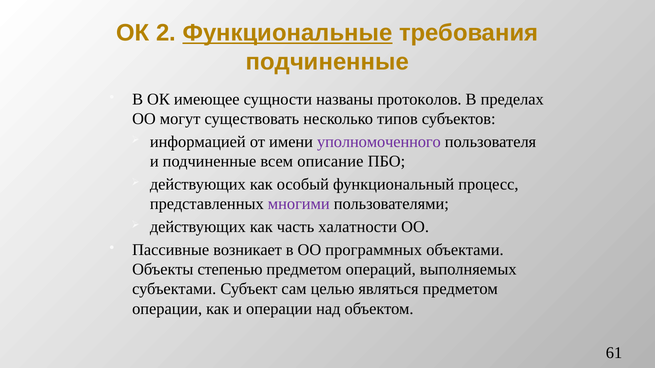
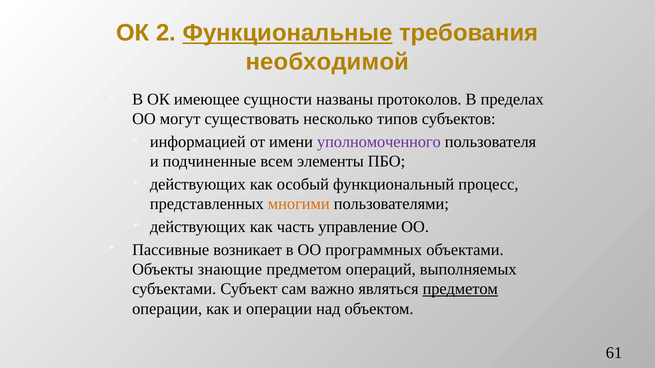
подчиненные at (327, 62): подчиненные -> необходимой
описание: описание -> элементы
многими colour: purple -> orange
халатности: халатности -> управление
степенью: степенью -> знающие
целью: целью -> важно
предметом at (460, 289) underline: none -> present
